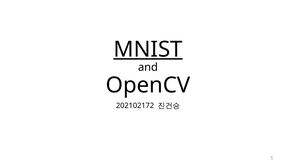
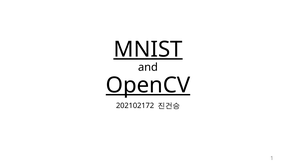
OpenCV underline: none -> present
